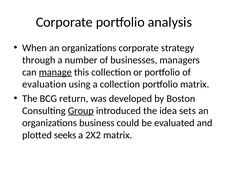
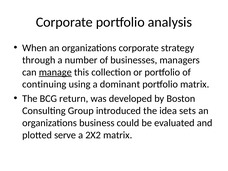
evaluation: evaluation -> continuing
a collection: collection -> dominant
Group underline: present -> none
seeks: seeks -> serve
